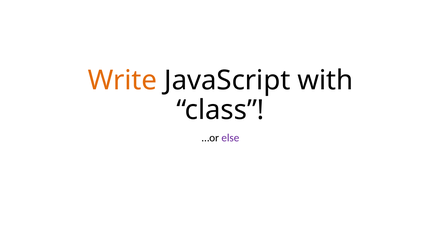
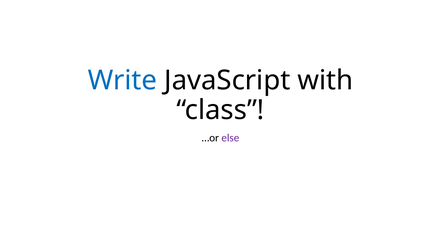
Write colour: orange -> blue
